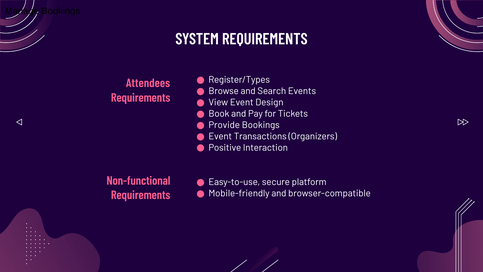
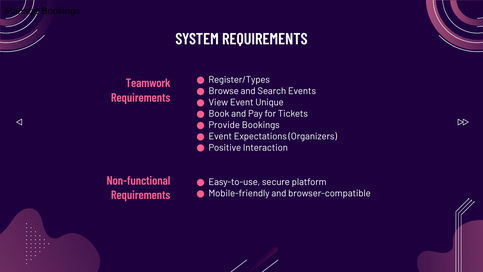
Attendees: Attendees -> Teamwork
Design: Design -> Unique
Transactions: Transactions -> Expectations
